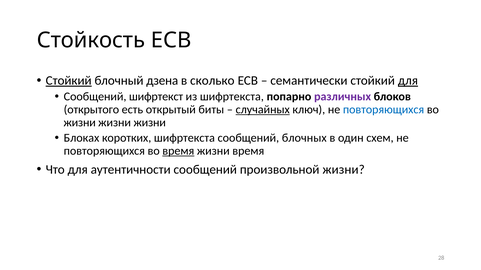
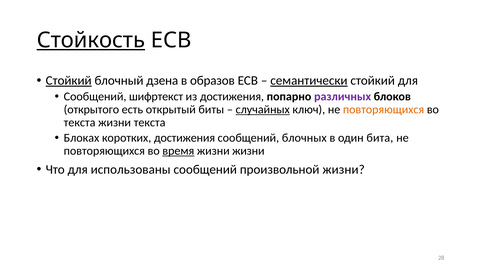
Стойкость underline: none -> present
сколько: сколько -> образов
семантически underline: none -> present
для at (408, 81) underline: present -> none
из шифртекста: шифртекста -> достижения
повторяющихся at (384, 110) colour: blue -> orange
жизни at (80, 123): жизни -> текста
жизни at (150, 123): жизни -> текста
коротких шифртекста: шифртекста -> достижения
схем: схем -> бита
жизни время: время -> жизни
аутентичности: аутентичности -> использованы
